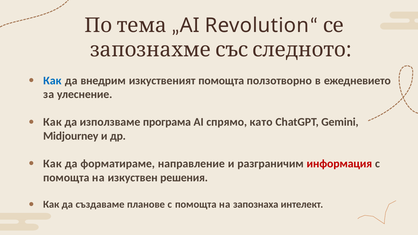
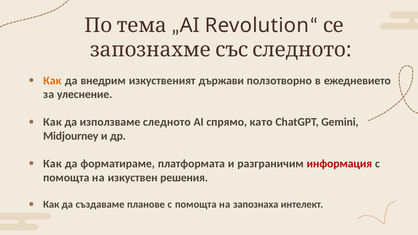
Как at (52, 81) colour: blue -> orange
изкуственият помощта: помощта -> държави
използваме програма: програма -> следното
направление: направление -> платформата
